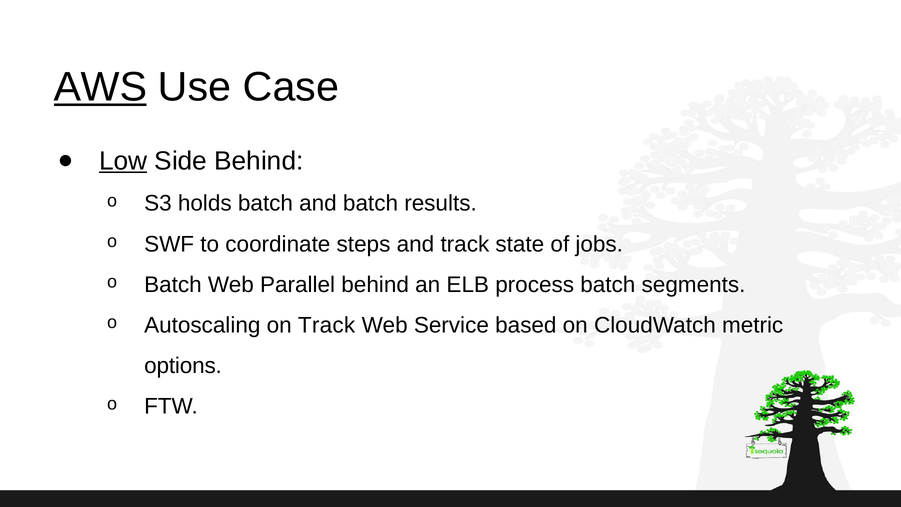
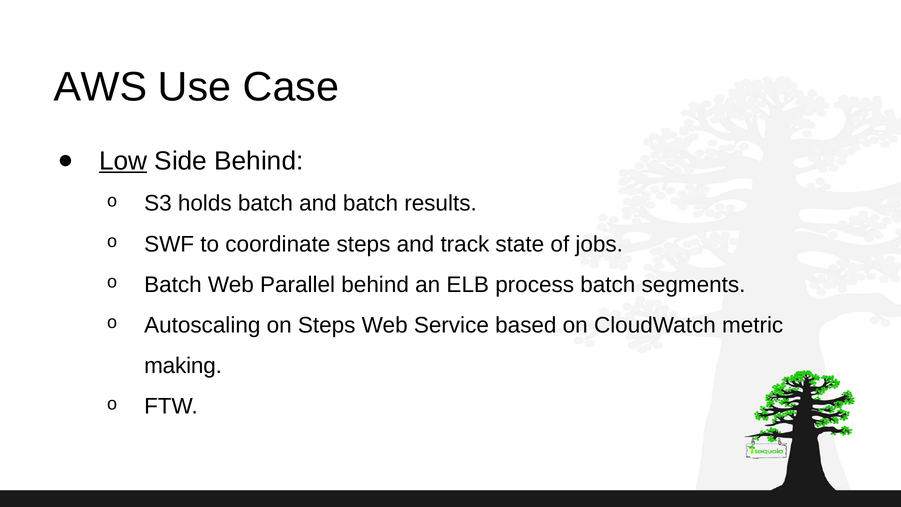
AWS underline: present -> none
on Track: Track -> Steps
options: options -> making
